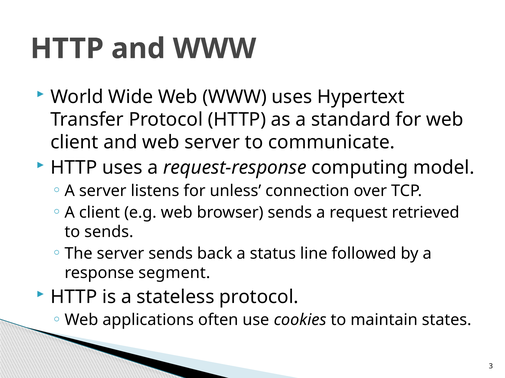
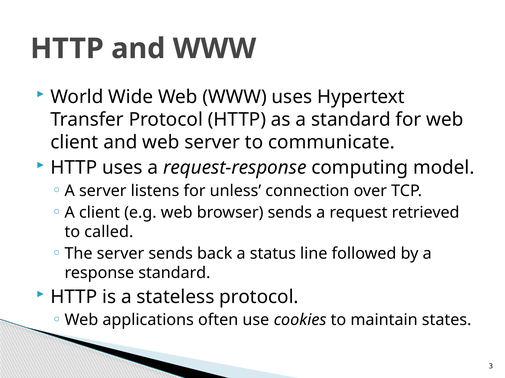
to sends: sends -> called
response segment: segment -> standard
